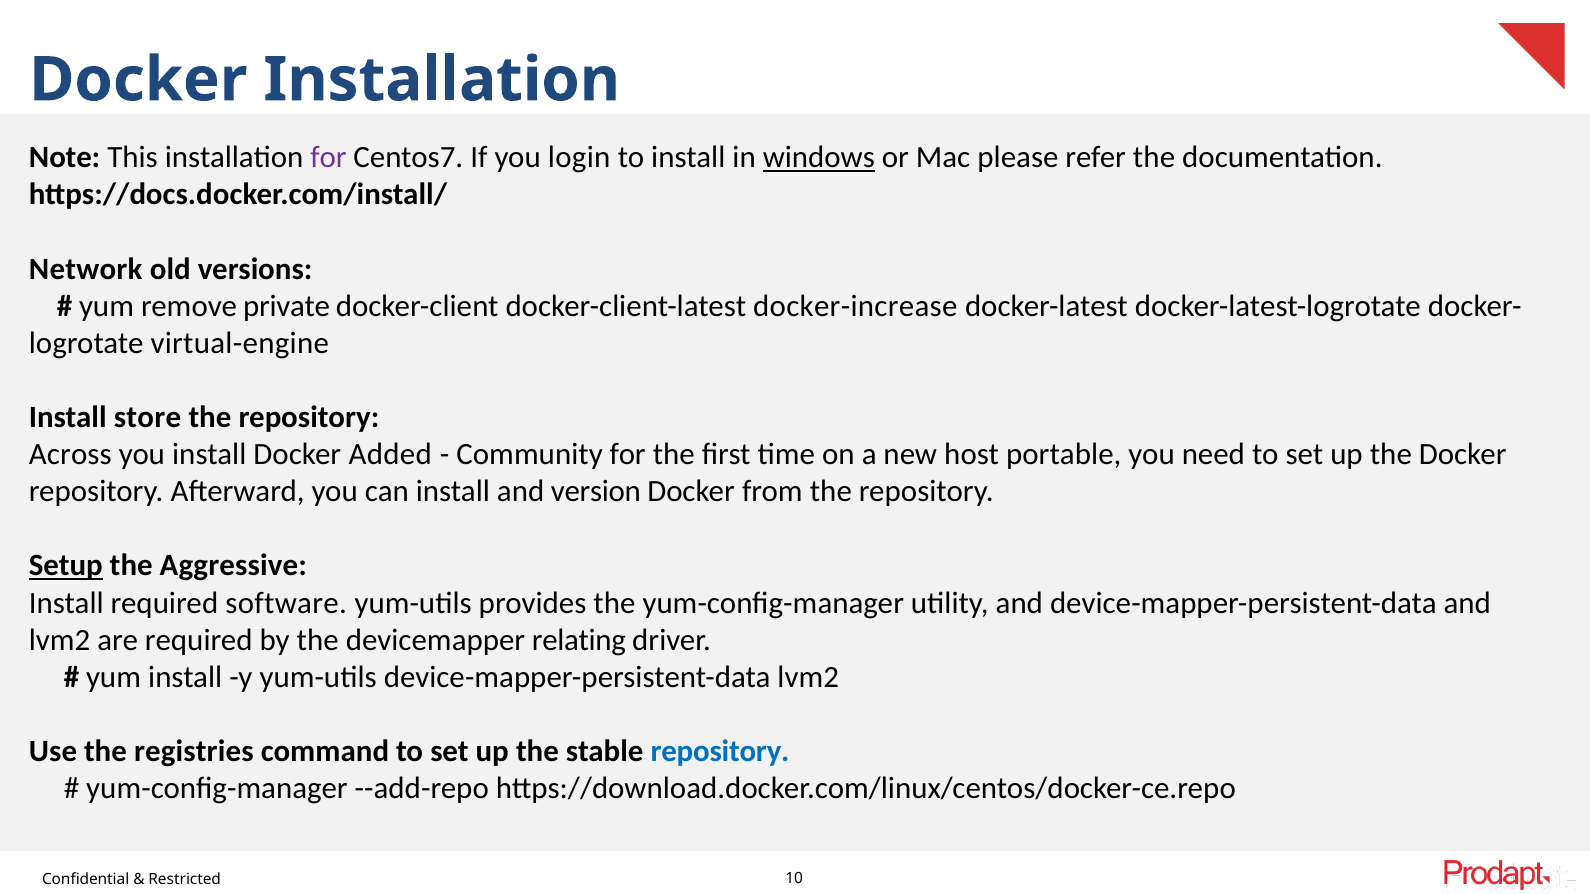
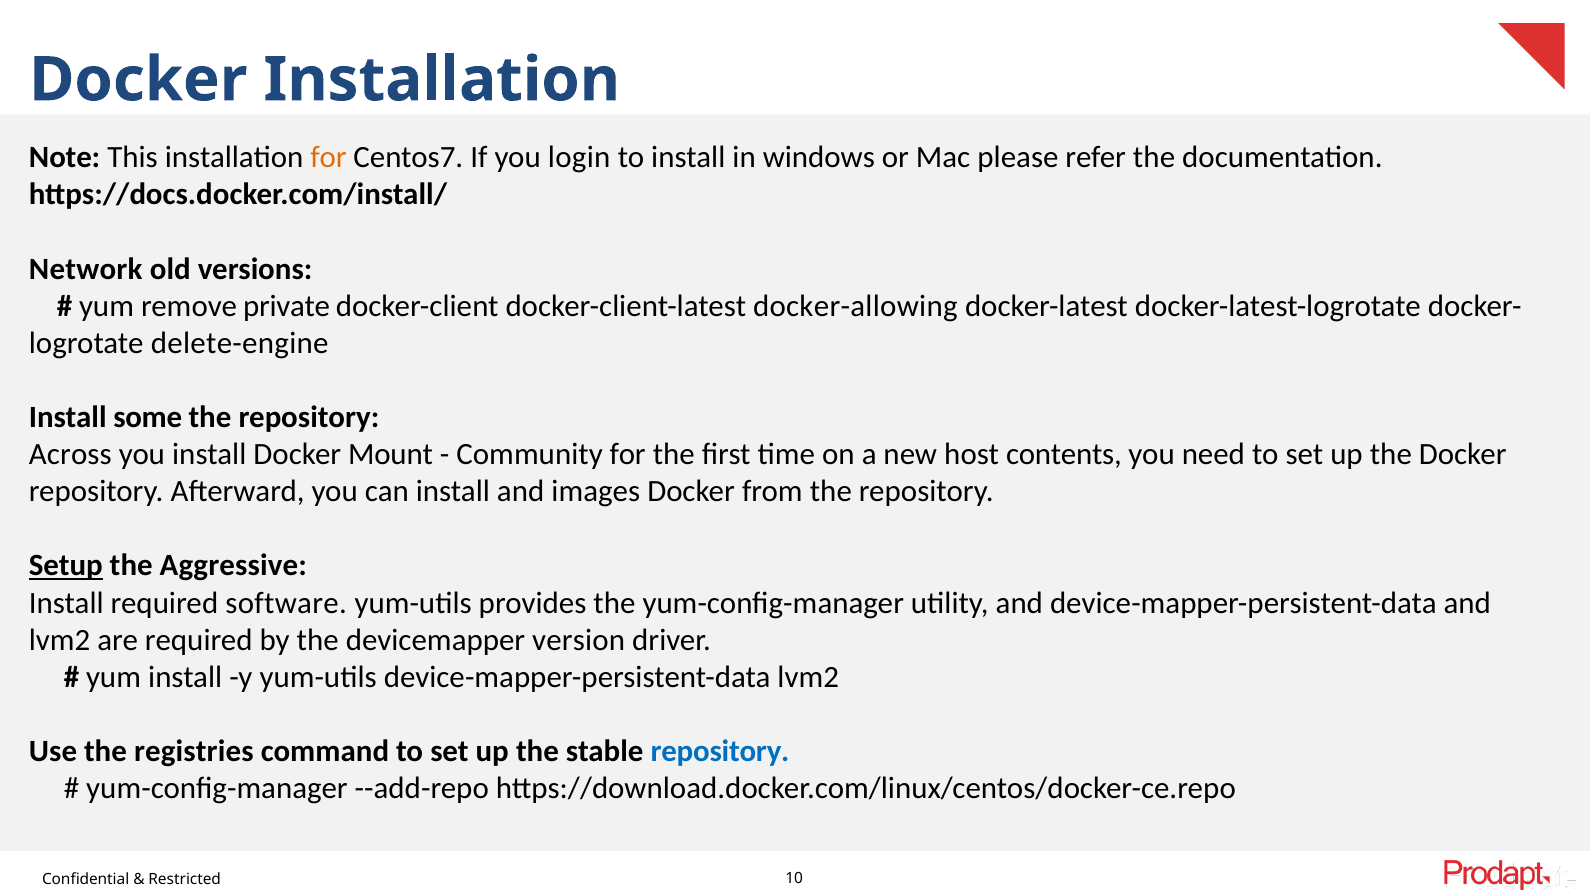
for at (328, 158) colour: purple -> orange
windows underline: present -> none
docker-increase: docker-increase -> docker-allowing
virtual-engine: virtual-engine -> delete-engine
store: store -> some
Added: Added -> Mount
portable: portable -> contents
version: version -> images
relating: relating -> version
